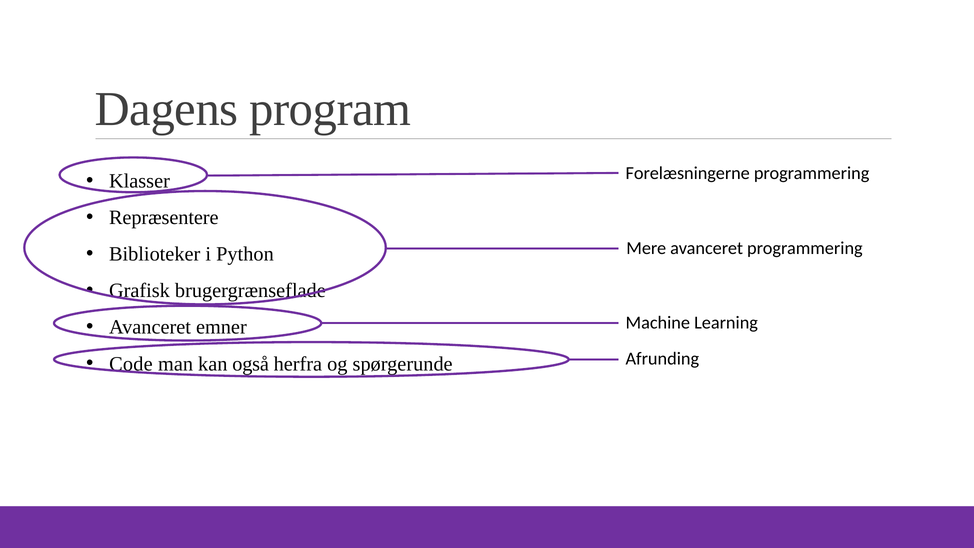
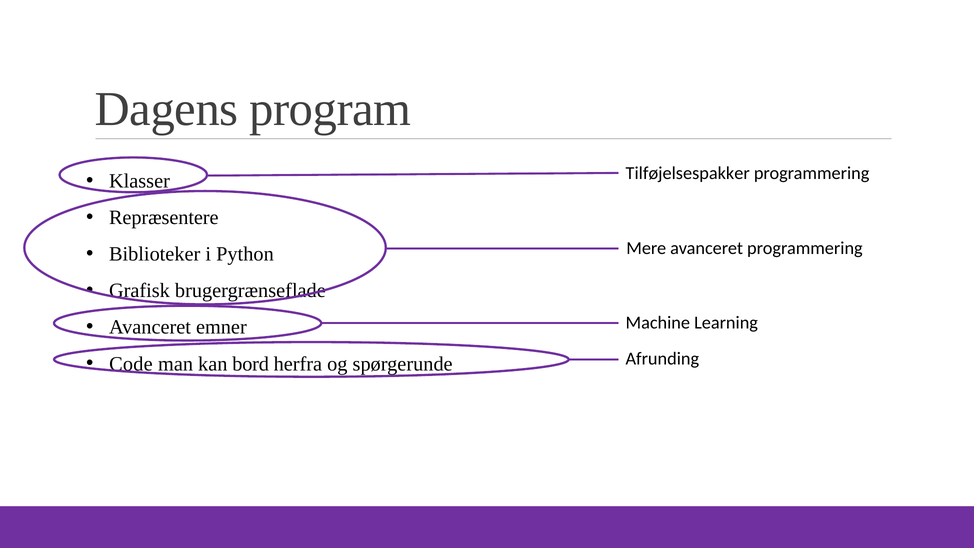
Forelæsningerne: Forelæsningerne -> Tilføjelsespakker
også: også -> bord
